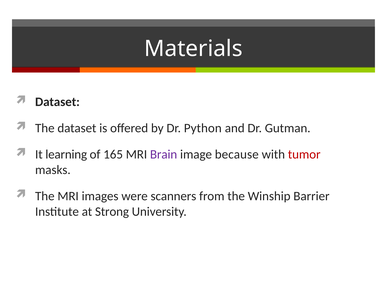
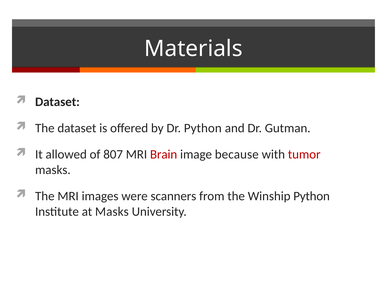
learning: learning -> allowed
165: 165 -> 807
Brain colour: purple -> red
Winship Barrier: Barrier -> Python
at Strong: Strong -> Masks
